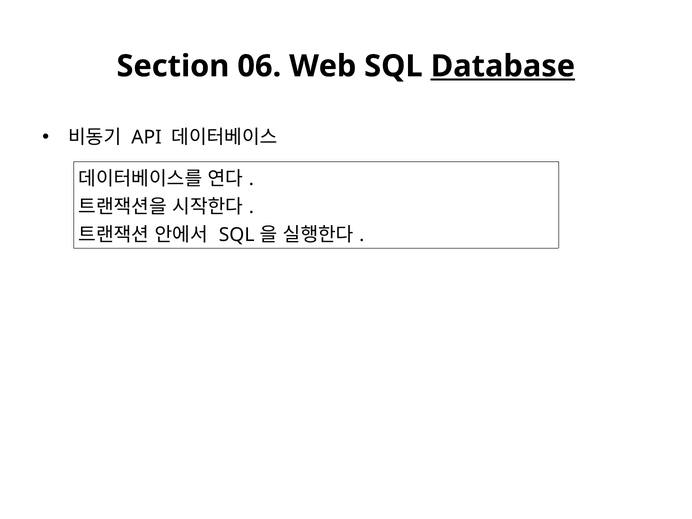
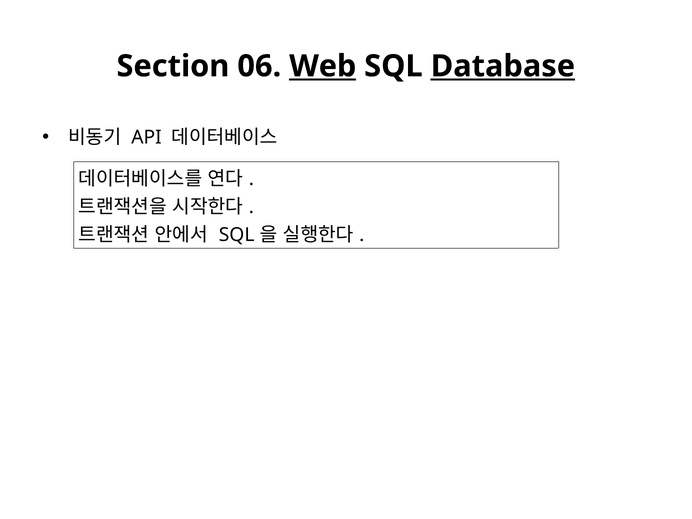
Web underline: none -> present
